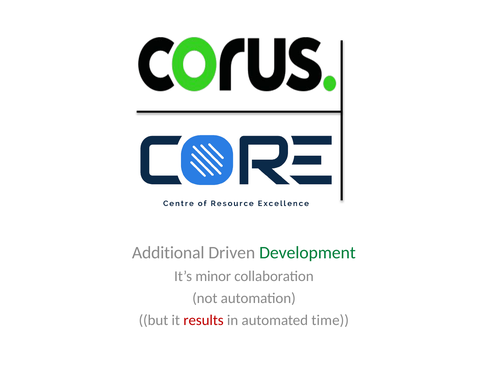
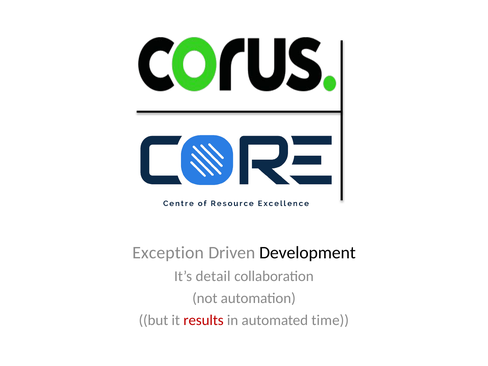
Additional: Additional -> Exception
Development colour: green -> black
minor: minor -> detail
